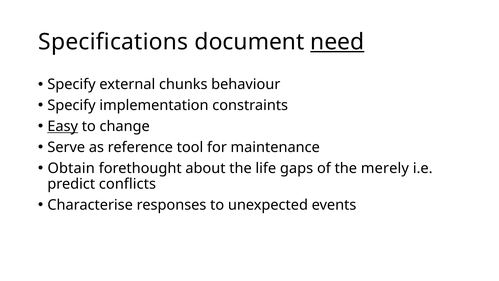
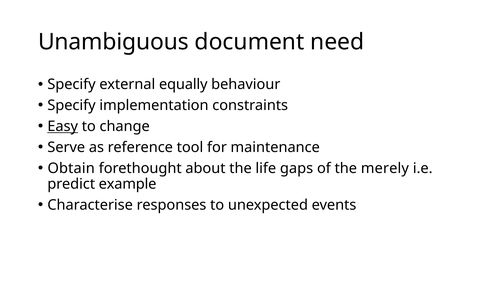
Specifications: Specifications -> Unambiguous
need underline: present -> none
chunks: chunks -> equally
conflicts: conflicts -> example
